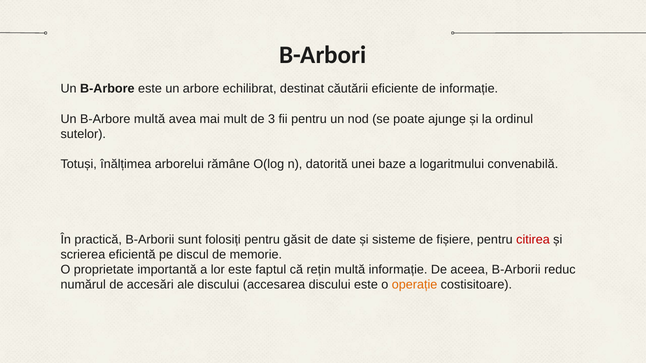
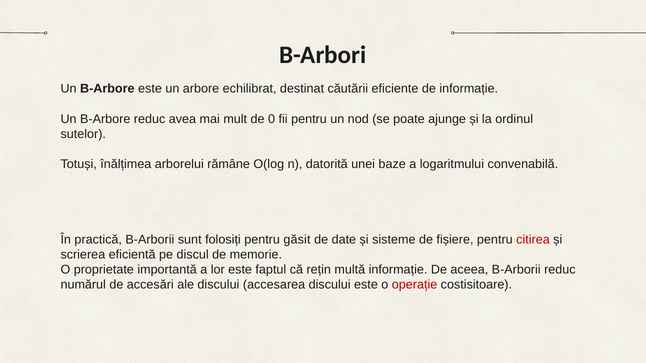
B-Arbore multă: multă -> reduc
3: 3 -> 0
operație colour: orange -> red
